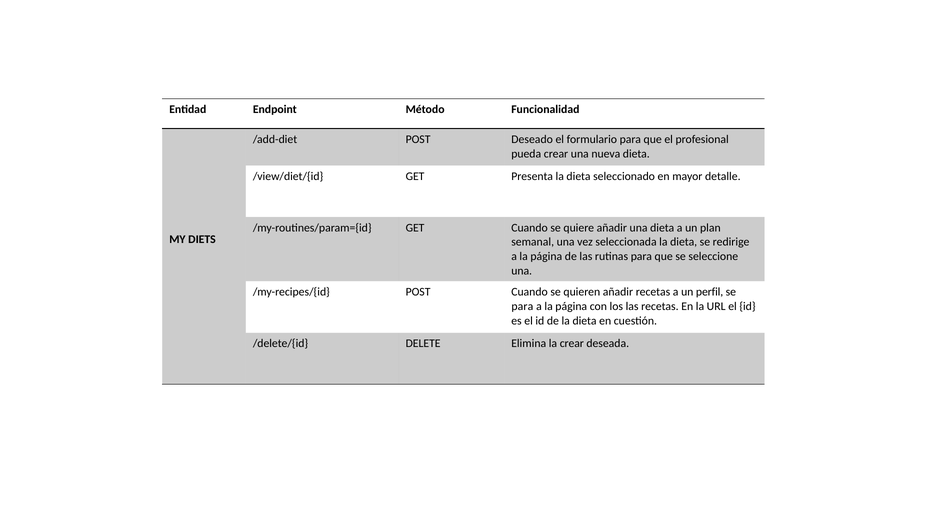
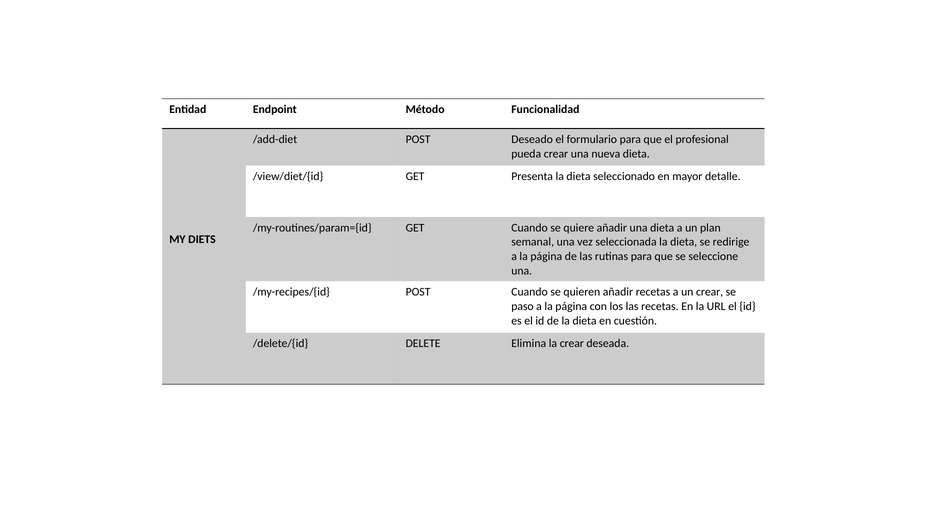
un perfil: perfil -> crear
para at (522, 306): para -> paso
